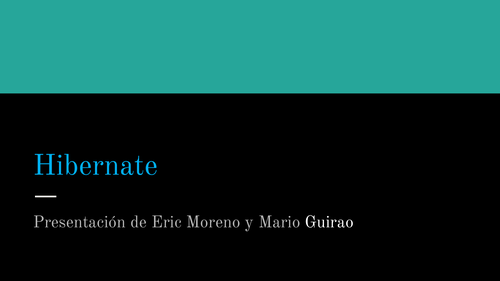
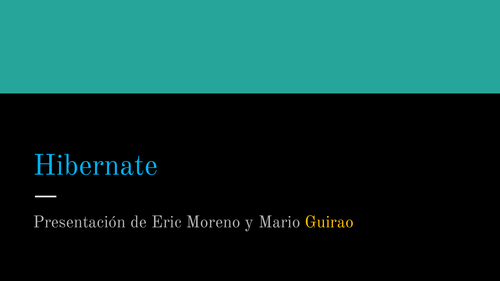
Guirao colour: white -> yellow
